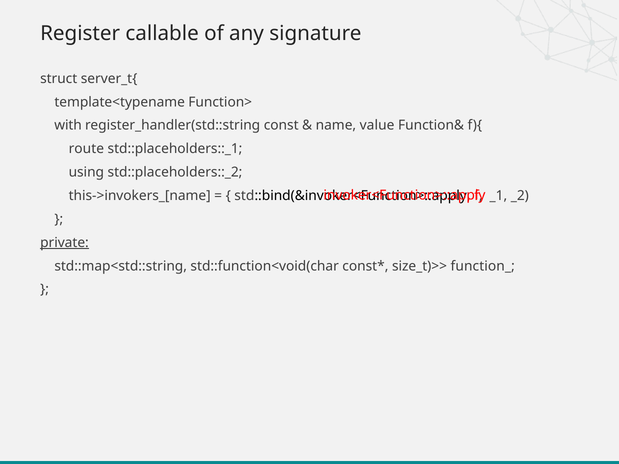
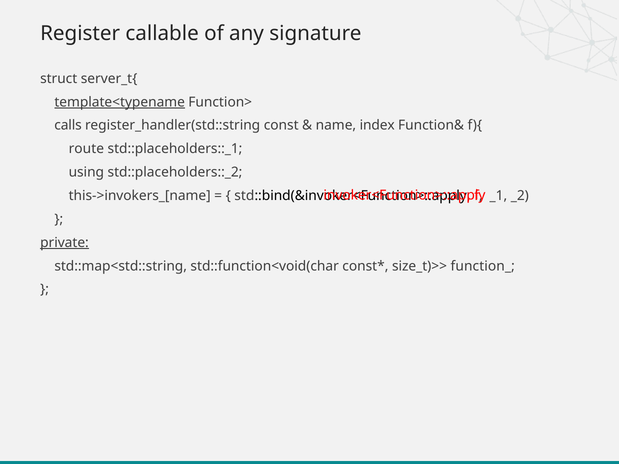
template<typename underline: none -> present
with: with -> calls
value: value -> index
